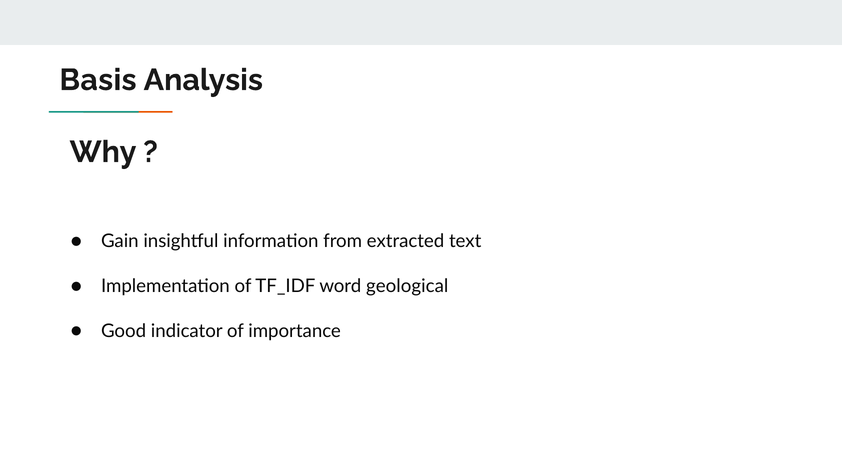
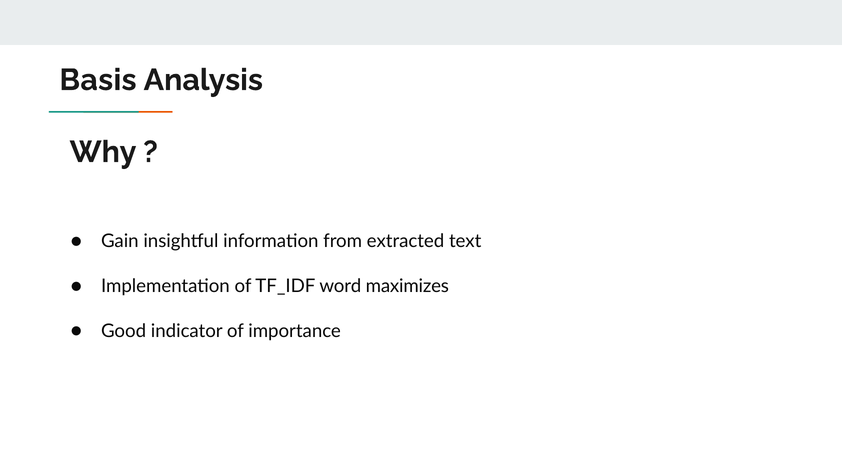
geological: geological -> maximizes
